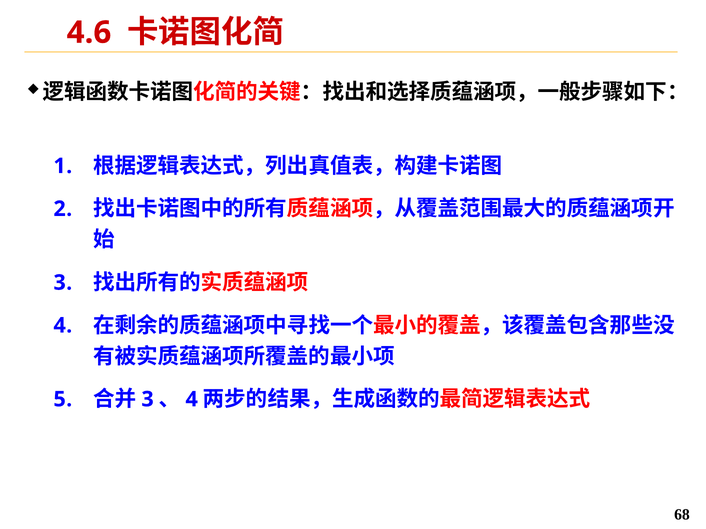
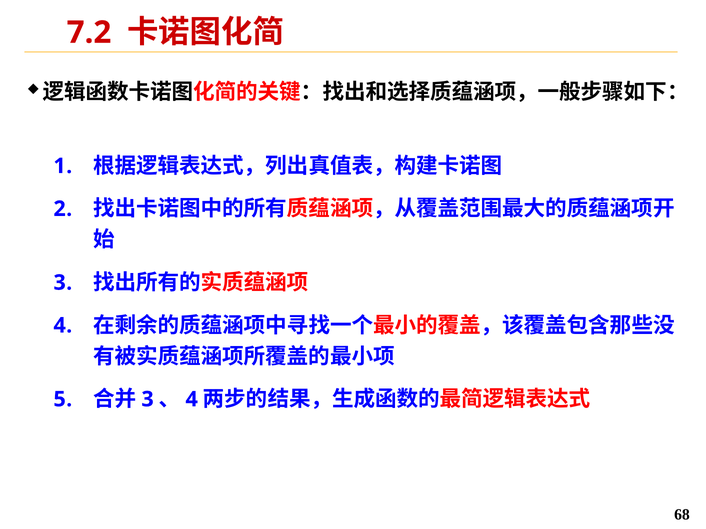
4.6: 4.6 -> 7.2
